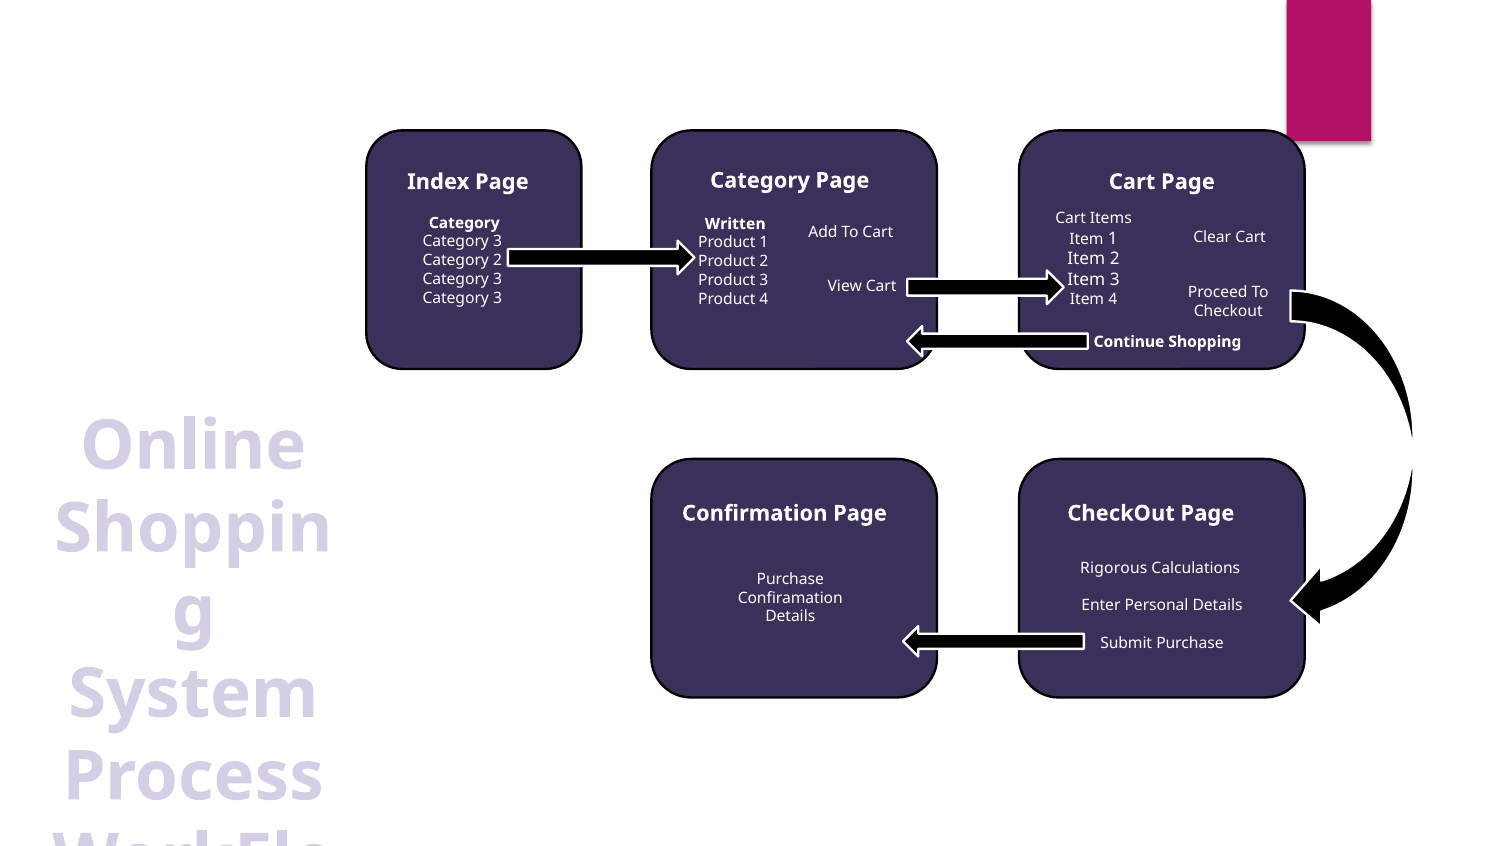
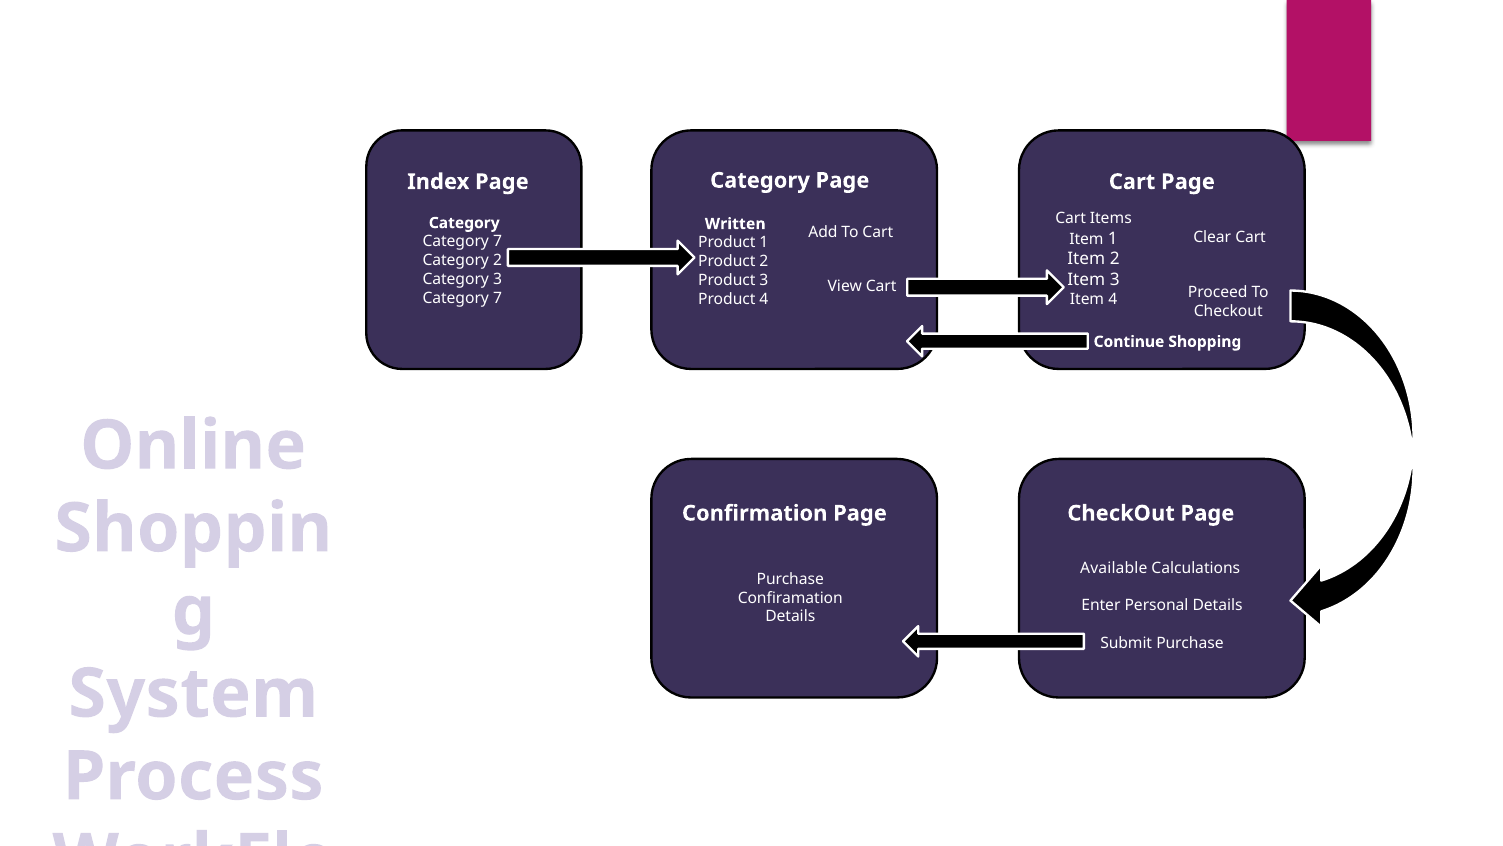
3 at (497, 242): 3 -> 7
3 at (497, 298): 3 -> 7
Rigorous: Rigorous -> Available
